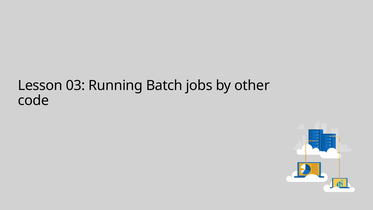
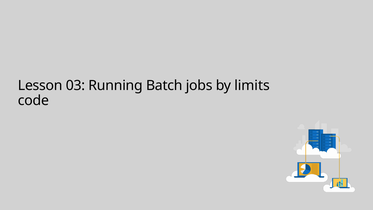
other: other -> limits
